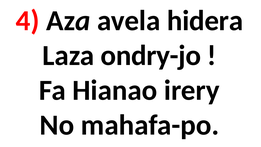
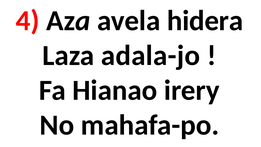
ondry-jo: ondry-jo -> adala-jo
